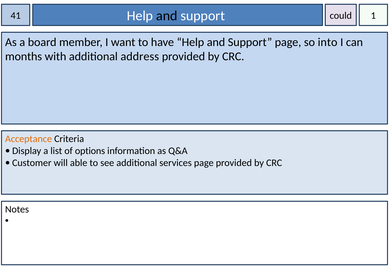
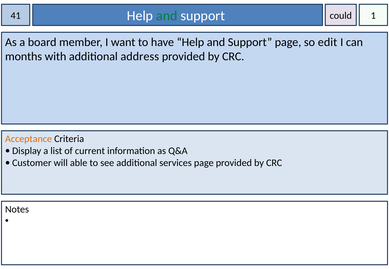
and at (167, 16) colour: black -> green
into: into -> edit
options: options -> current
